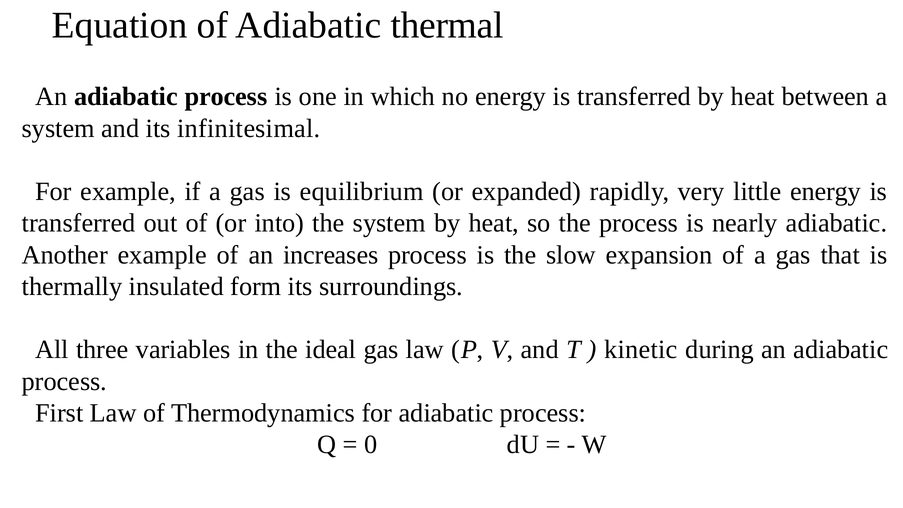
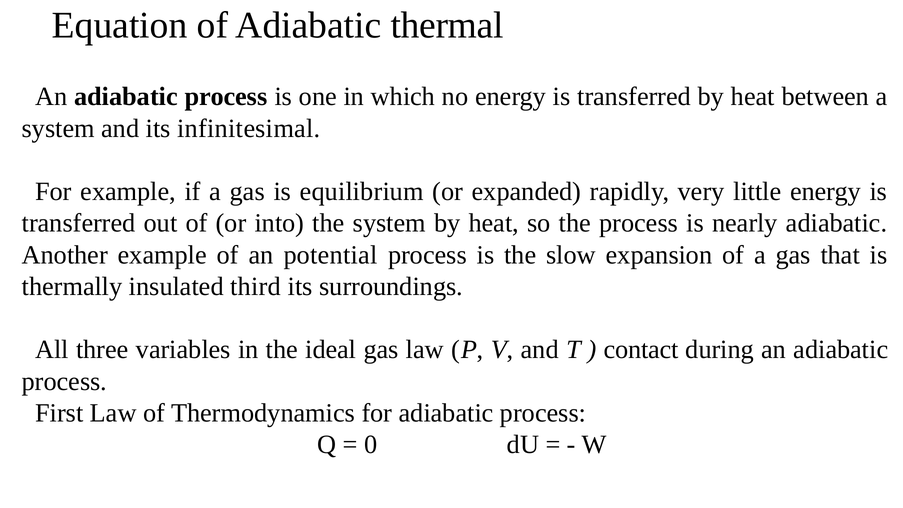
increases: increases -> potential
form: form -> third
kinetic: kinetic -> contact
